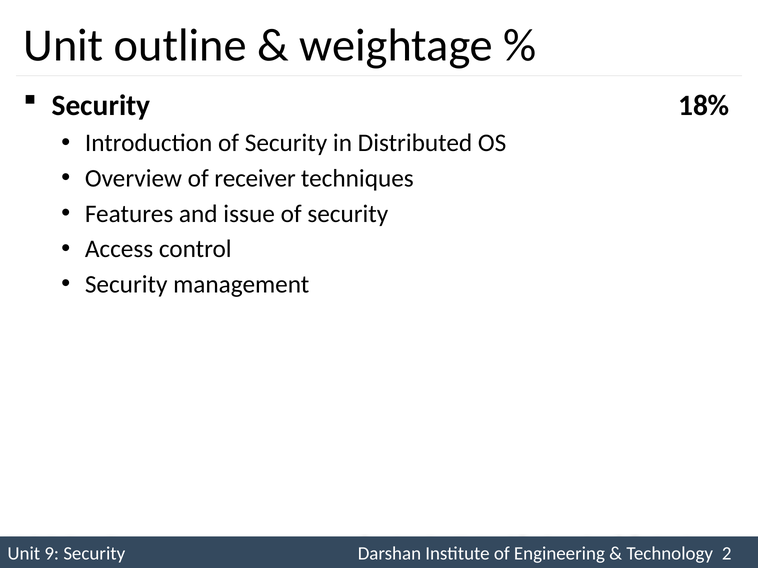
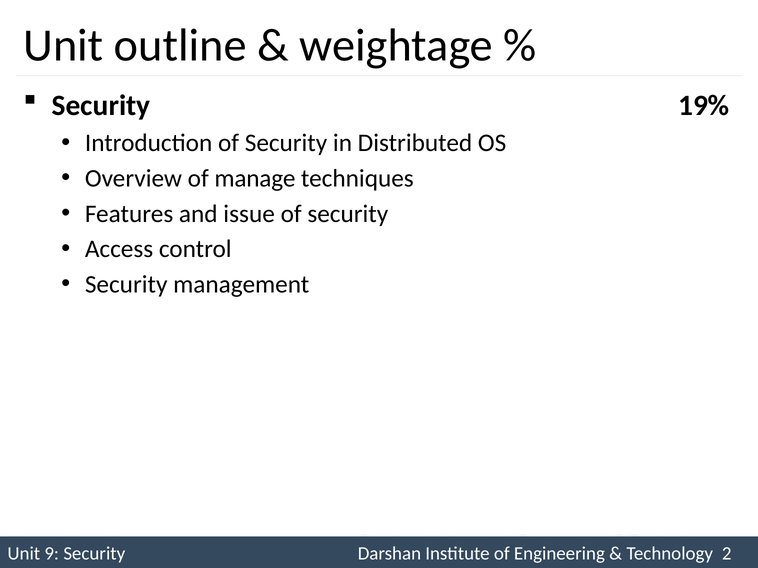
18%: 18% -> 19%
receiver: receiver -> manage
